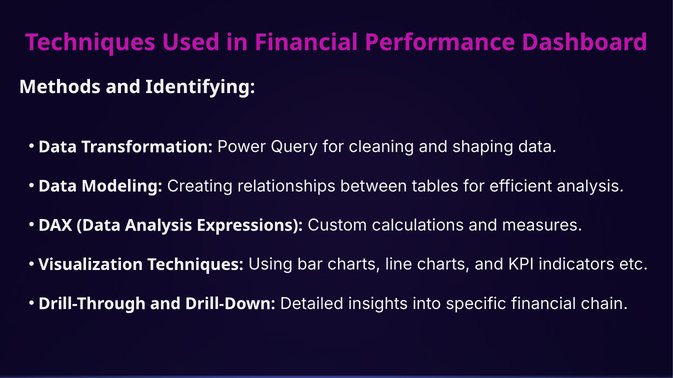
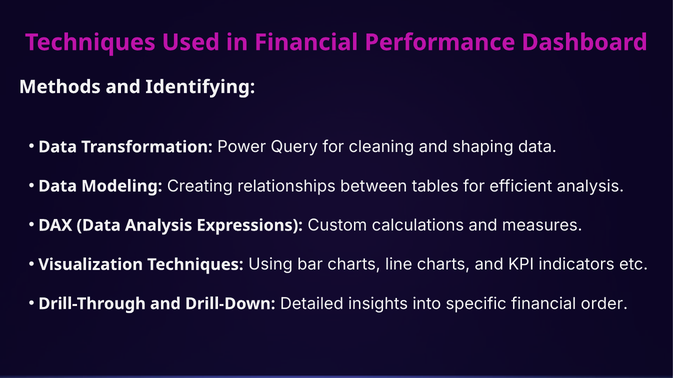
chain: chain -> order
